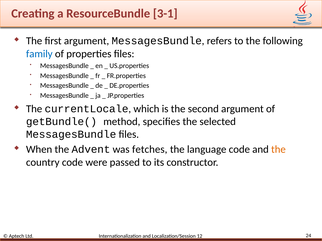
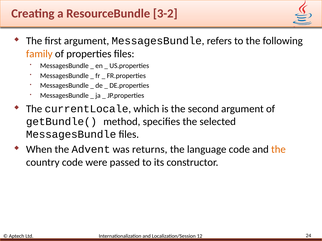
3-1: 3-1 -> 3-2
family colour: blue -> orange
fetches: fetches -> returns
